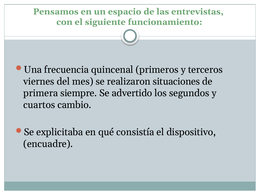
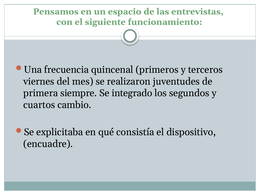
situaciones: situaciones -> juventudes
advertido: advertido -> integrado
